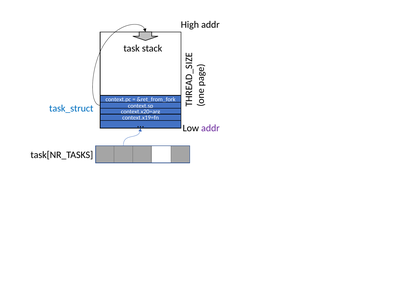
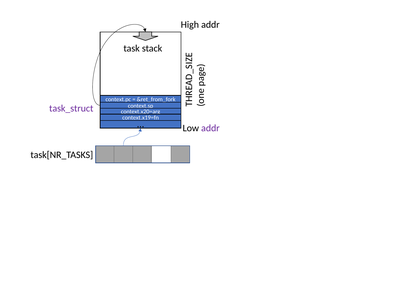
task_struct colour: blue -> purple
